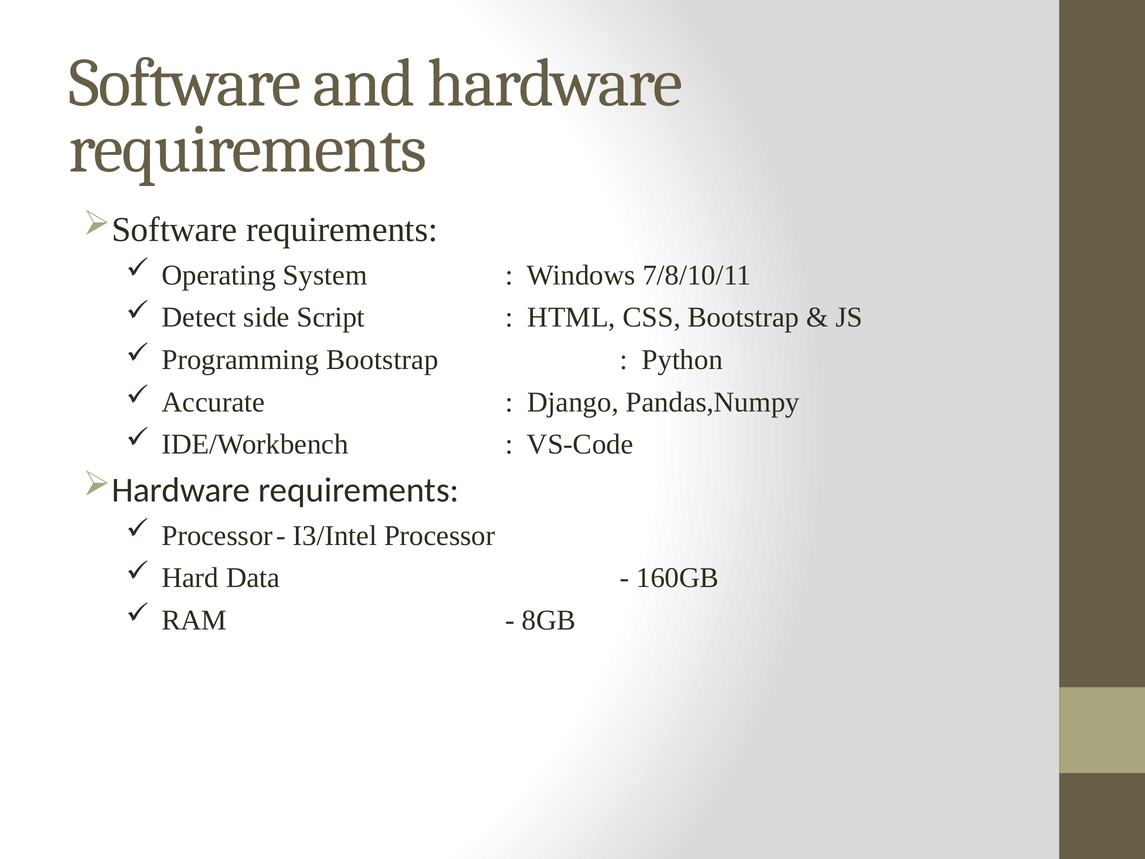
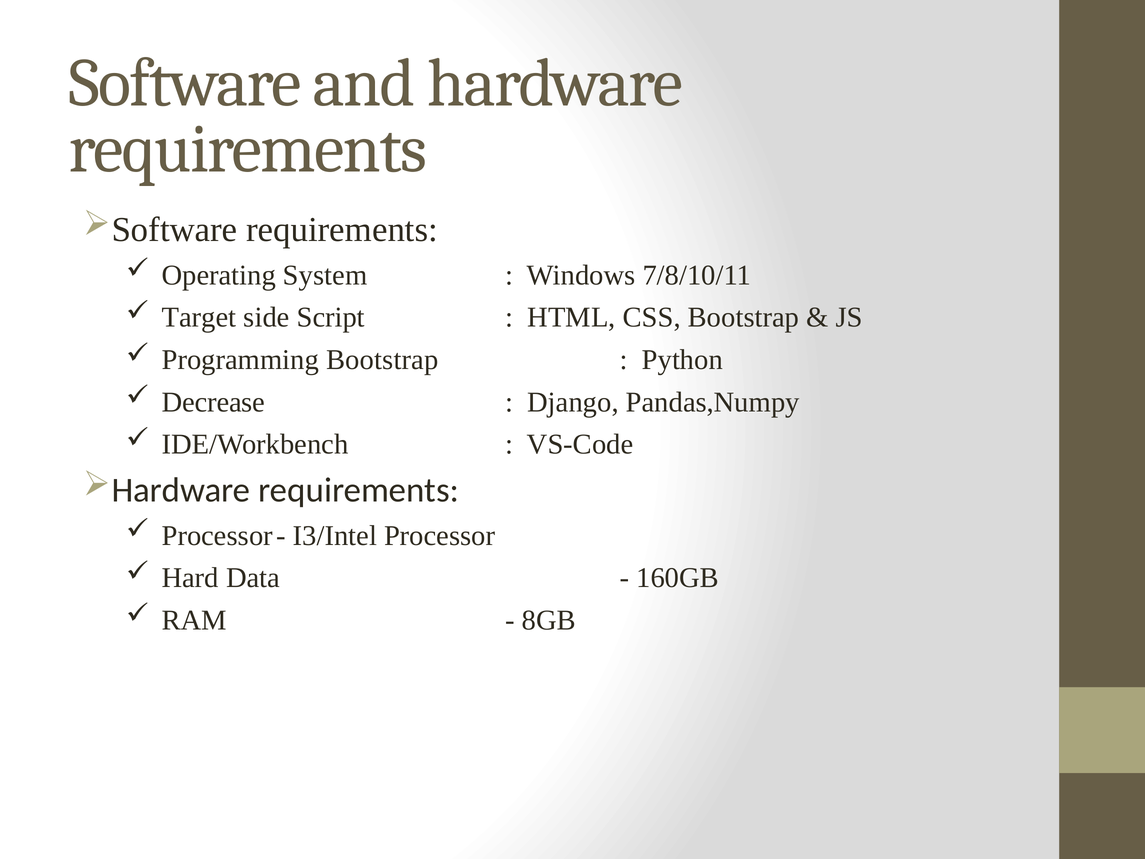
Detect: Detect -> Target
Accurate: Accurate -> Decrease
